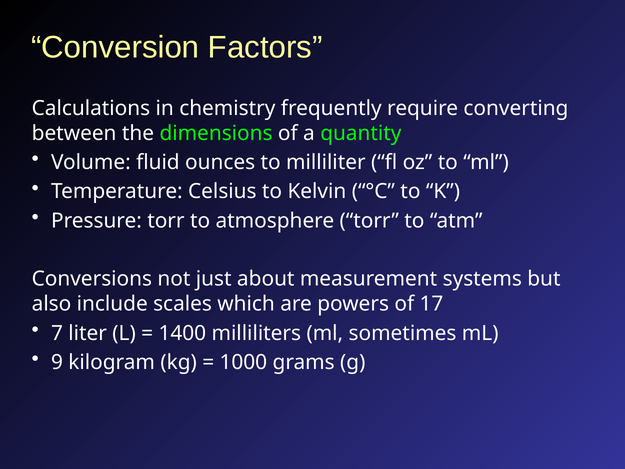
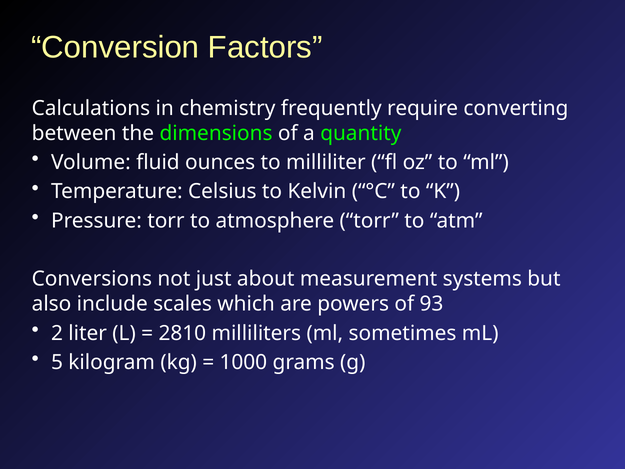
17: 17 -> 93
7: 7 -> 2
1400: 1400 -> 2810
9: 9 -> 5
